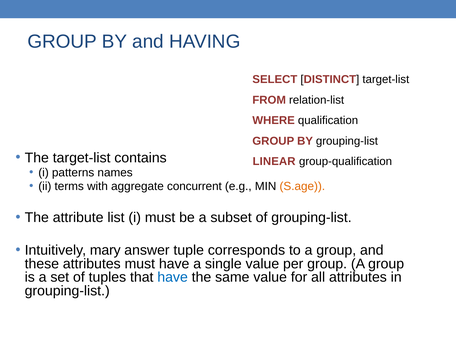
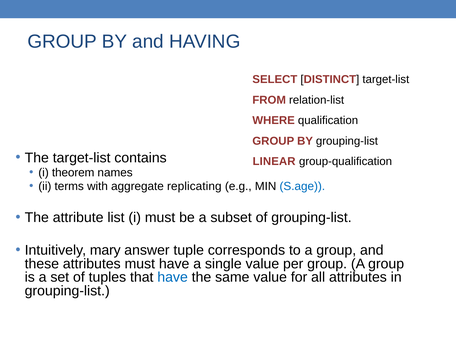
patterns: patterns -> theorem
concurrent: concurrent -> replicating
S.age colour: orange -> blue
